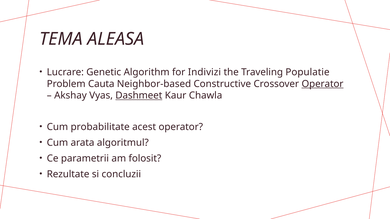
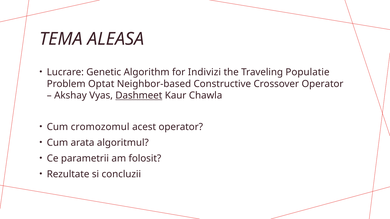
Cauta: Cauta -> Optat
Operator at (323, 84) underline: present -> none
probabilitate: probabilitate -> cromozomul
